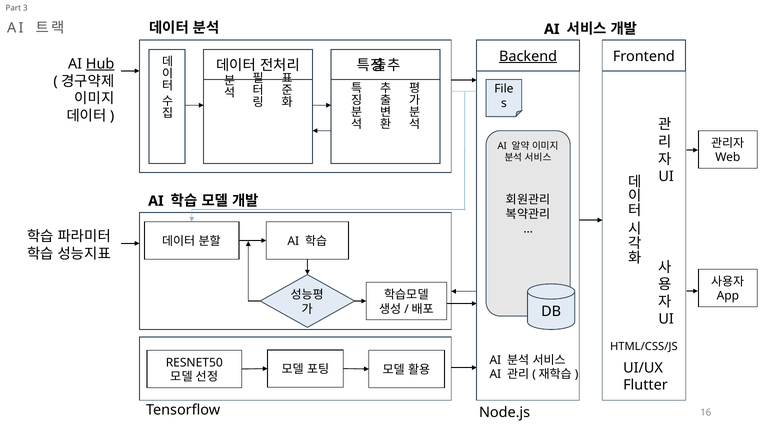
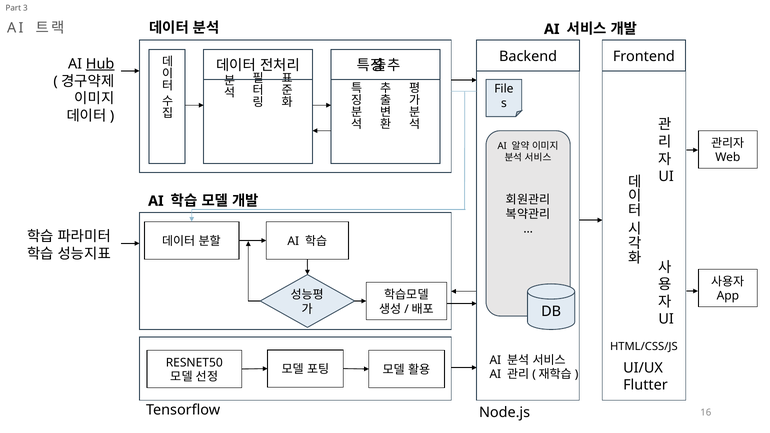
Backend underline: present -> none
